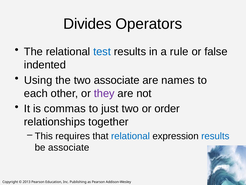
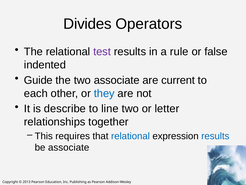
test colour: blue -> purple
Using: Using -> Guide
names: names -> current
they colour: purple -> blue
commas: commas -> describe
just: just -> line
order: order -> letter
